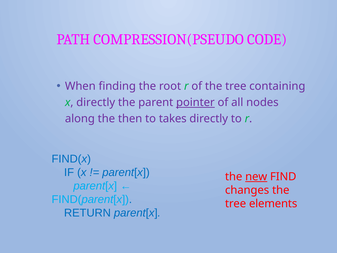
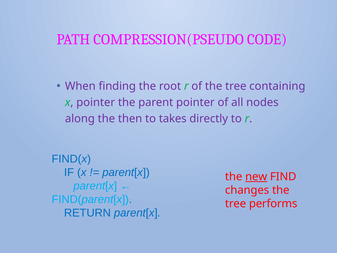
x directly: directly -> pointer
pointer at (195, 102) underline: present -> none
elements: elements -> performs
